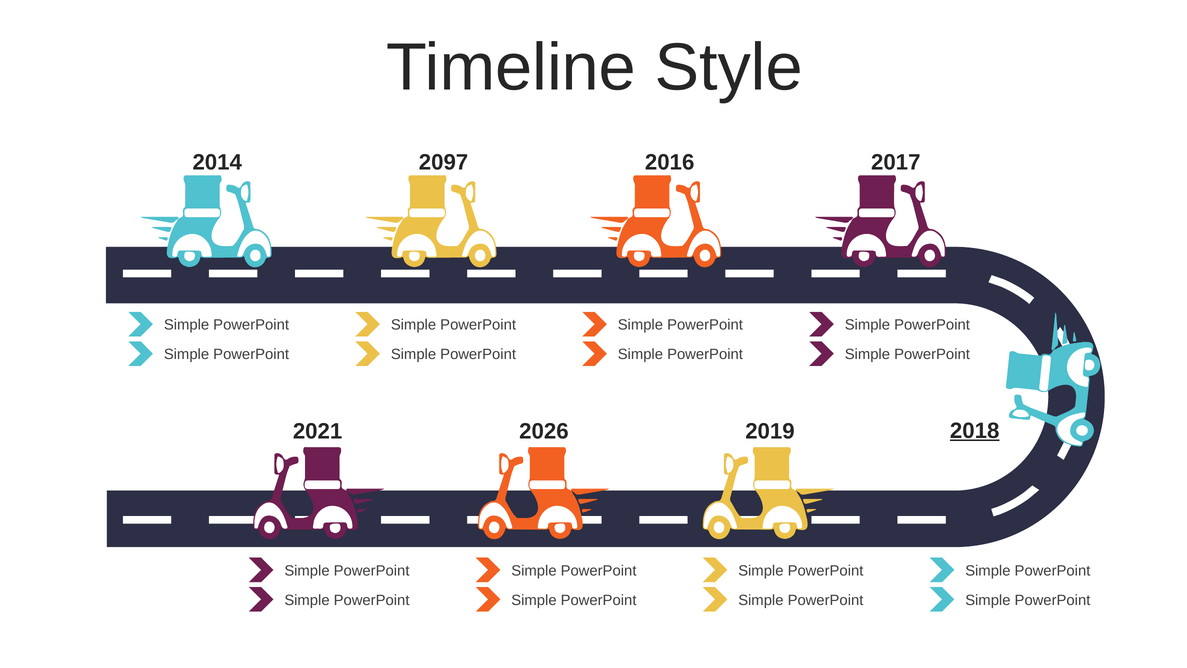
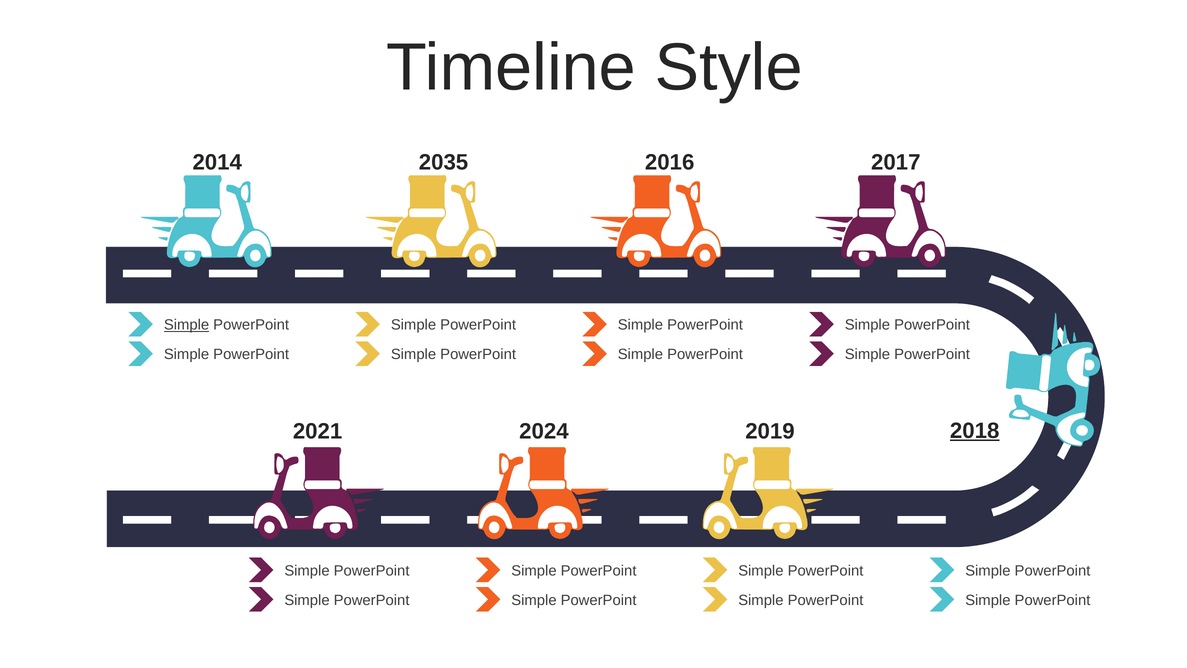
2097: 2097 -> 2035
Simple at (187, 325) underline: none -> present
2026: 2026 -> 2024
